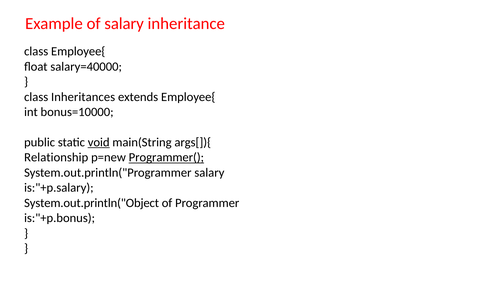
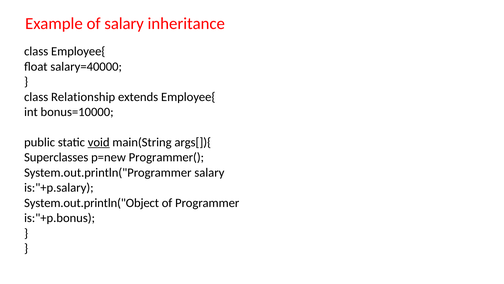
Inheritances: Inheritances -> Relationship
Relationship: Relationship -> Superclasses
Programmer( underline: present -> none
